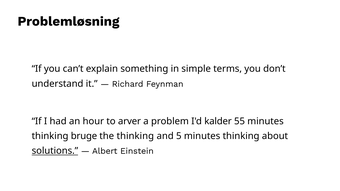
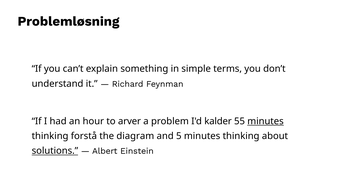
minutes at (266, 121) underline: none -> present
bruge: bruge -> forstå
the thinking: thinking -> diagram
